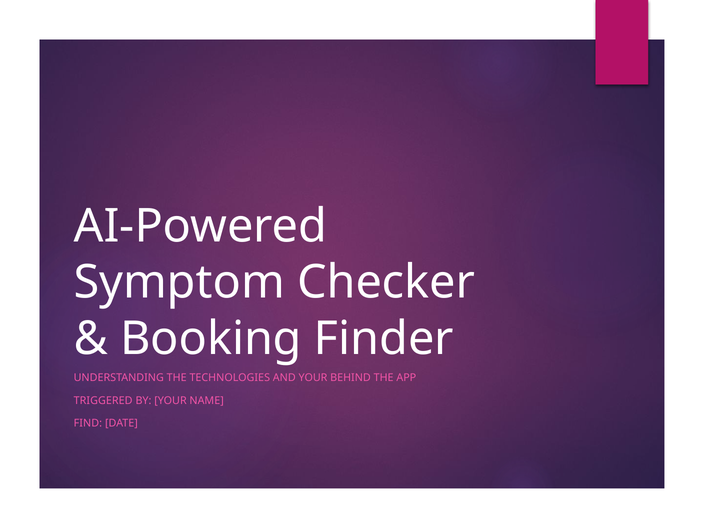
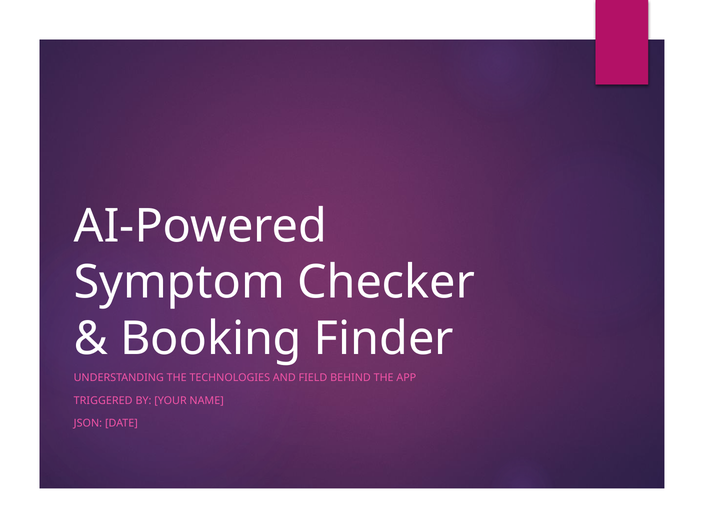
AND YOUR: YOUR -> FIELD
FIND: FIND -> JSON
